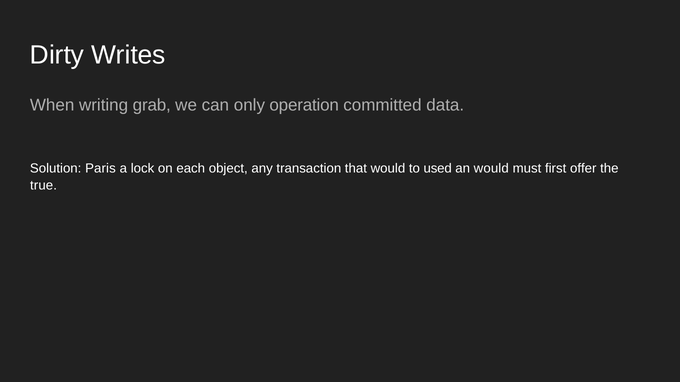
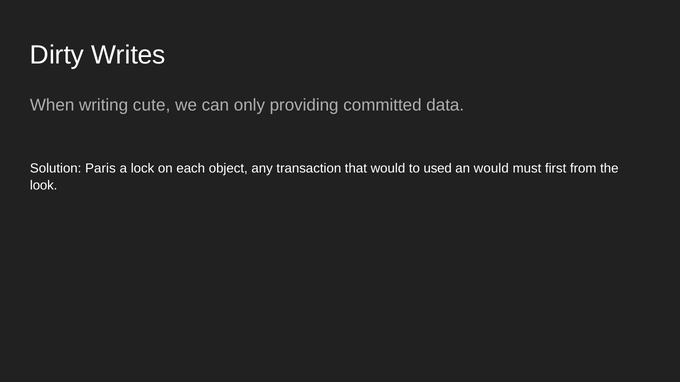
grab: grab -> cute
operation: operation -> providing
offer: offer -> from
true: true -> look
